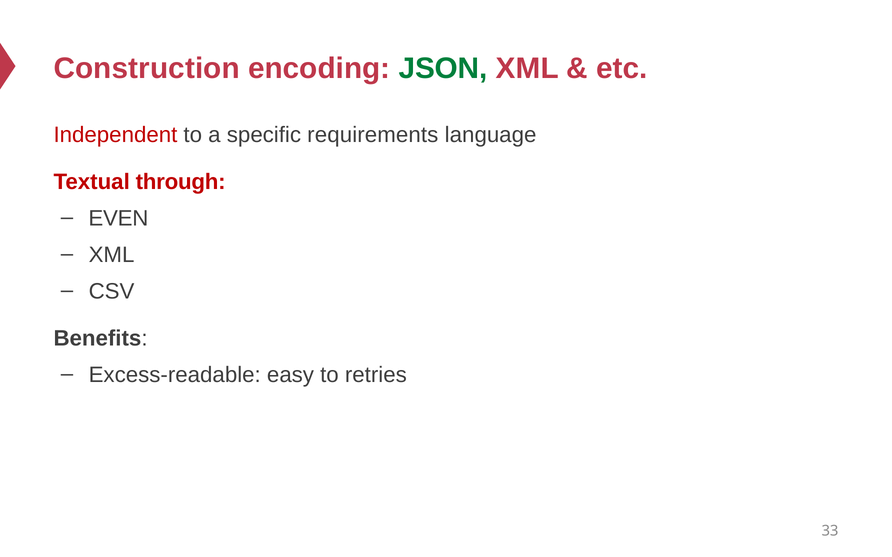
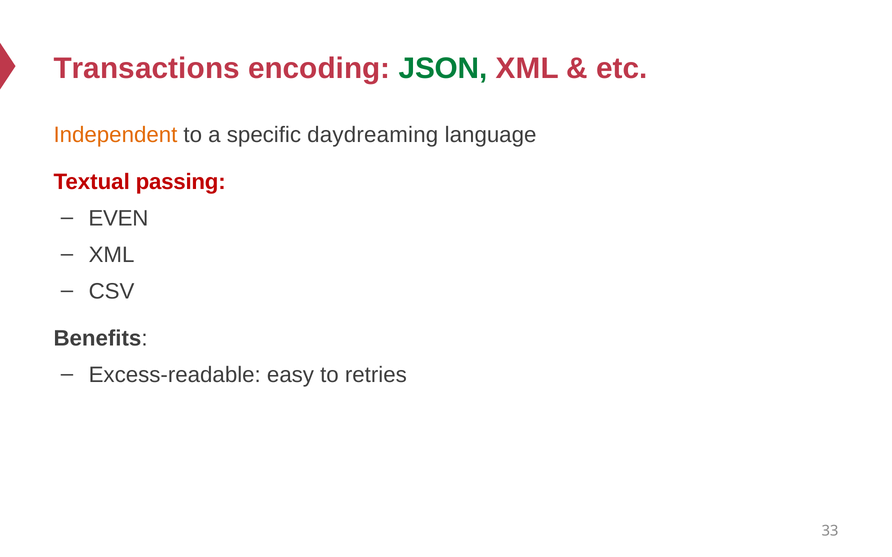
Construction: Construction -> Transactions
Independent colour: red -> orange
requirements: requirements -> daydreaming
through: through -> passing
